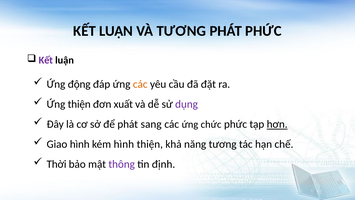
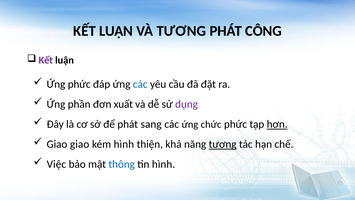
PHÁT PHỨC: PHỨC -> CÔNG
Ứng động: động -> phức
các at (140, 84) colour: orange -> blue
Ứng thiện: thiện -> phần
Giao hình: hình -> giao
tương at (223, 144) underline: none -> present
Thời: Thời -> Việc
thông colour: purple -> blue
tin định: định -> hình
